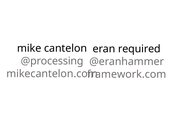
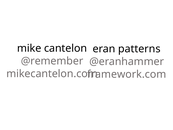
required: required -> patterns
@processing: @processing -> @remember
